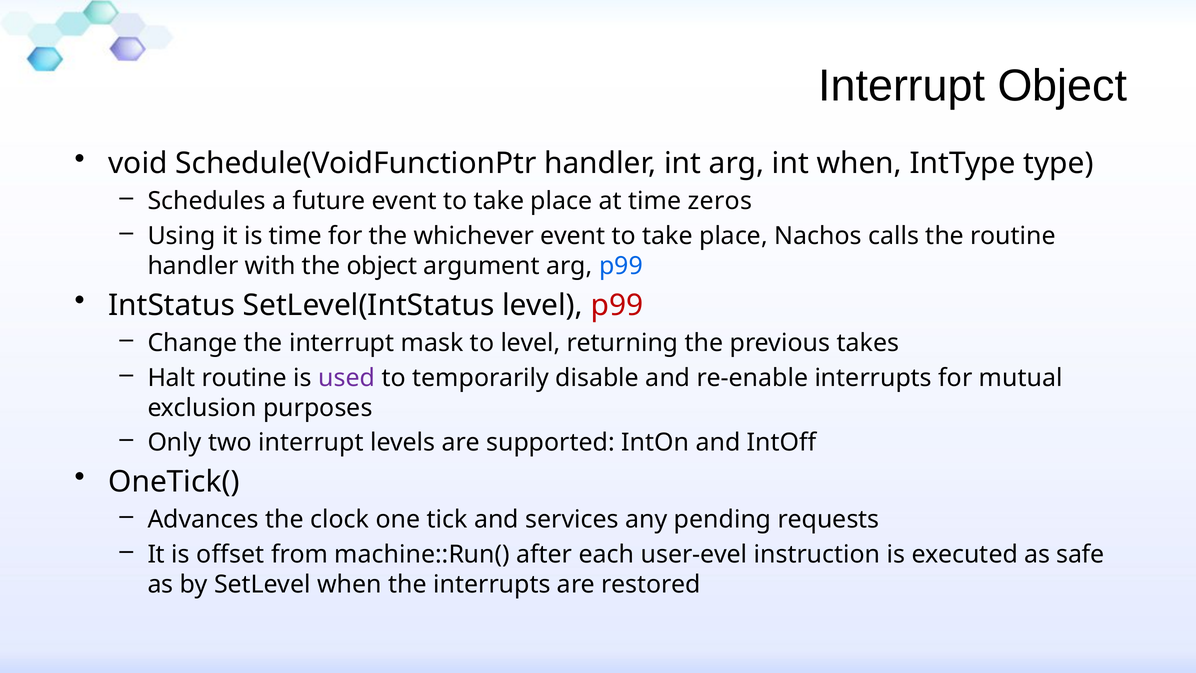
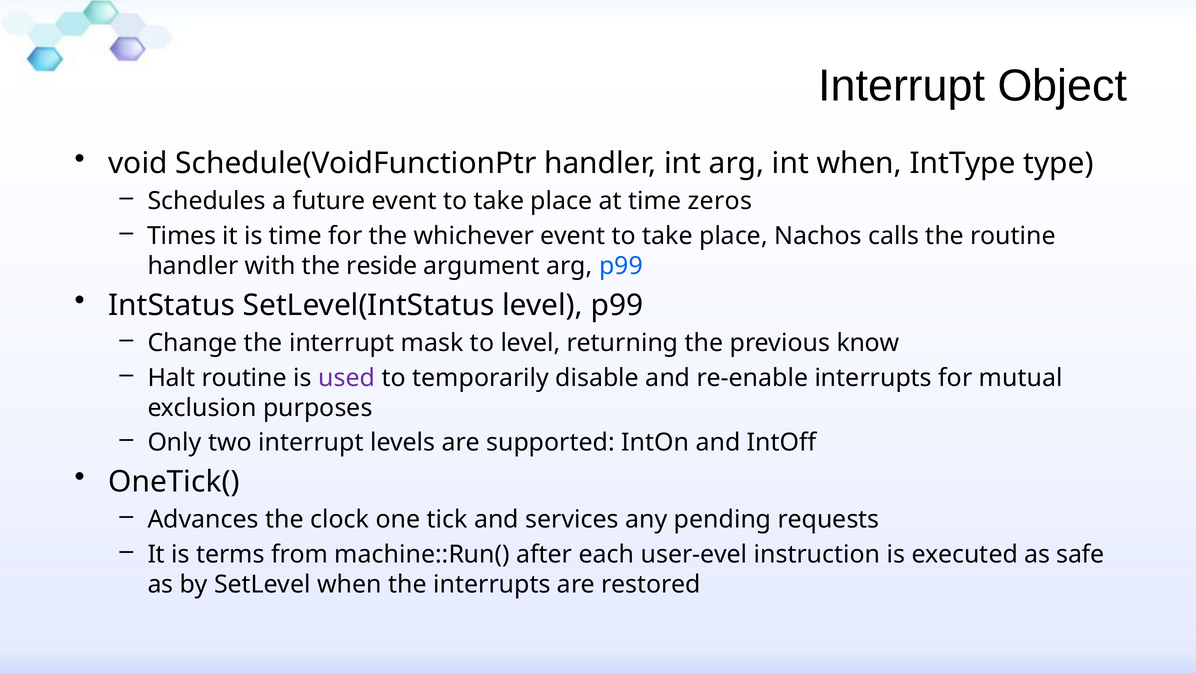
Using: Using -> Times
the object: object -> reside
p99 at (617, 305) colour: red -> black
takes: takes -> know
offset: offset -> terms
